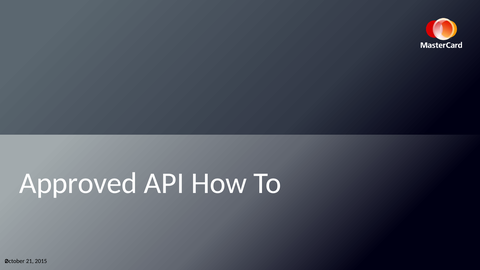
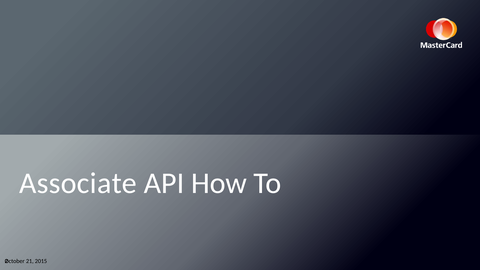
Approved: Approved -> Associate
